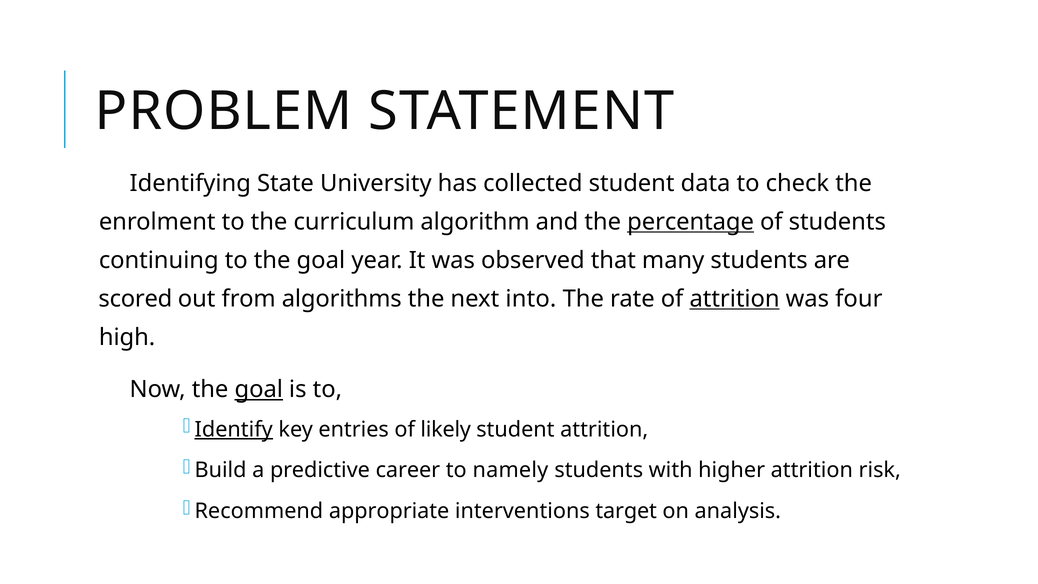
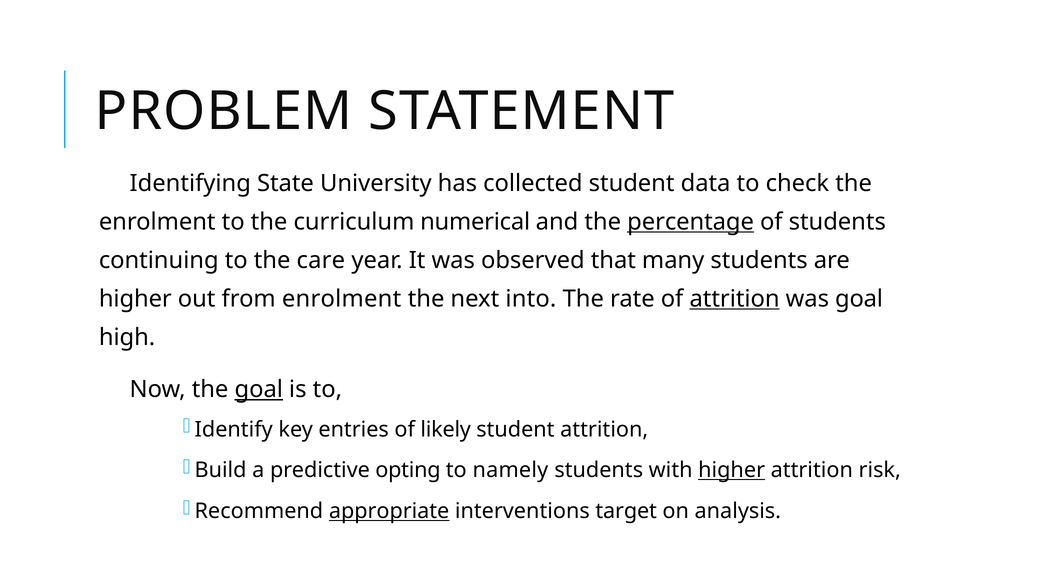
algorithm: algorithm -> numerical
to the goal: goal -> care
scored at (135, 299): scored -> higher
from algorithms: algorithms -> enrolment
was four: four -> goal
Identify underline: present -> none
career: career -> opting
higher at (732, 470) underline: none -> present
appropriate underline: none -> present
